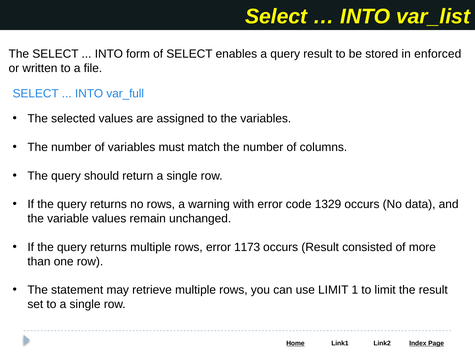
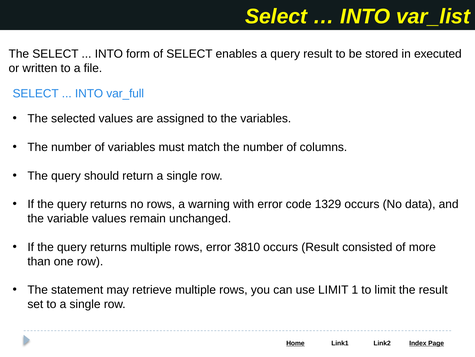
enforced: enforced -> executed
1173: 1173 -> 3810
